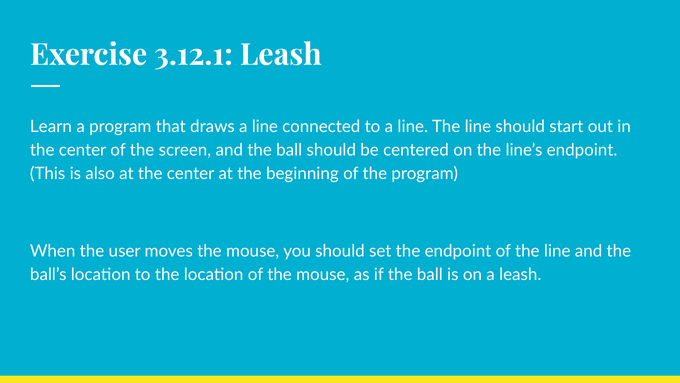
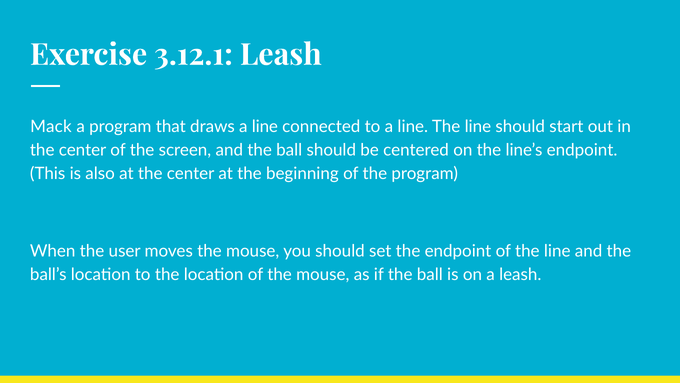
Learn: Learn -> Mack
